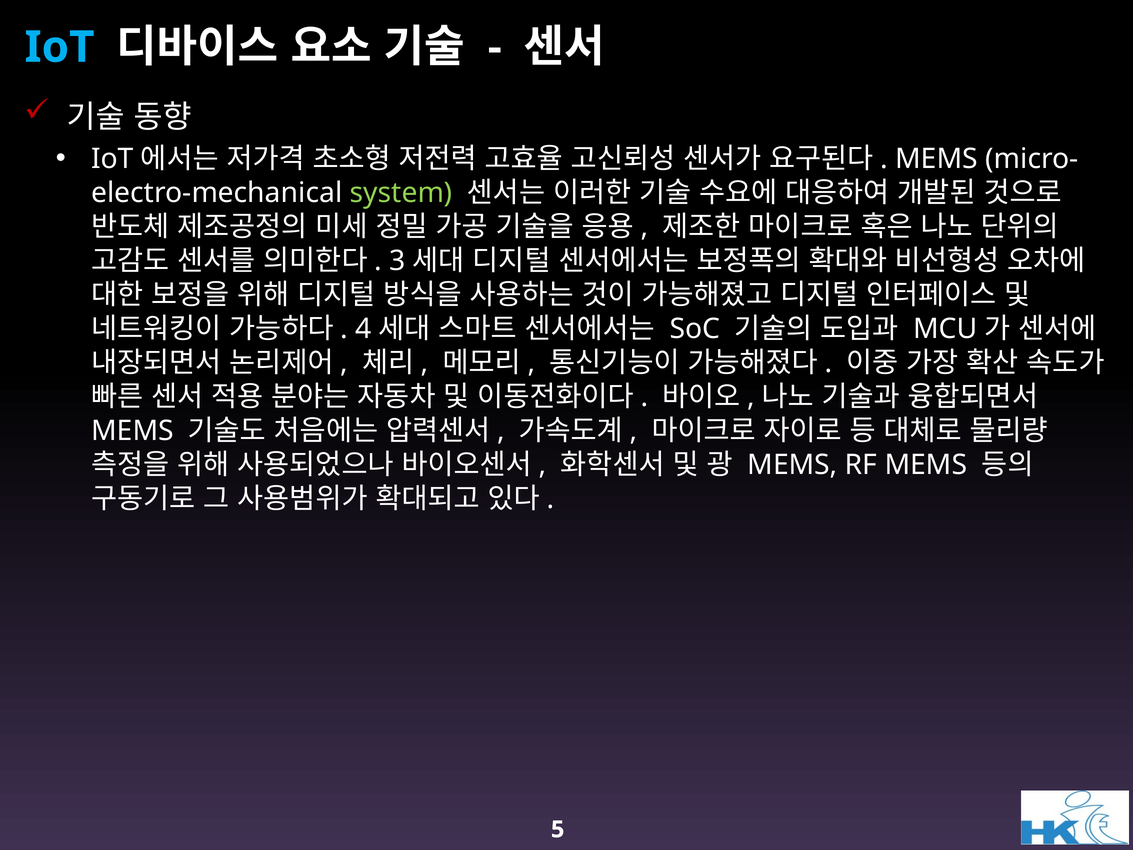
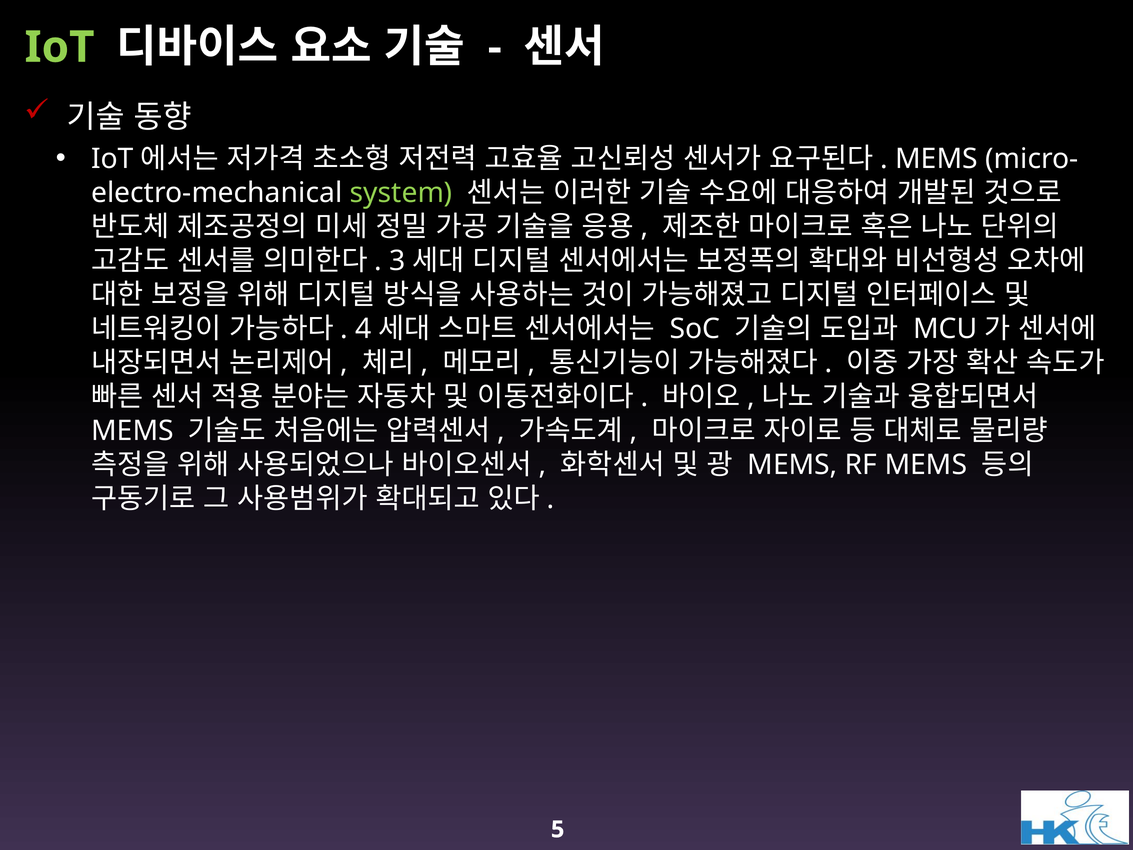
IoT colour: light blue -> light green
